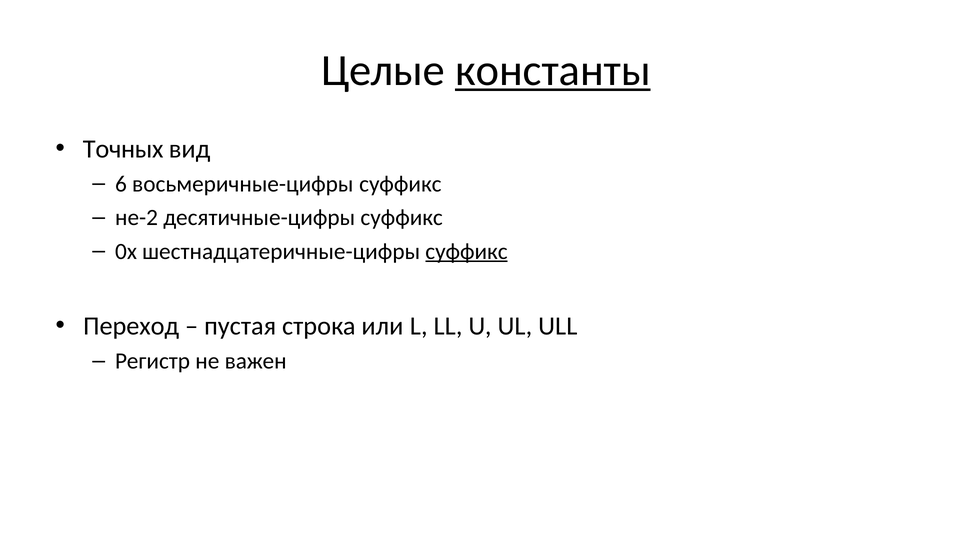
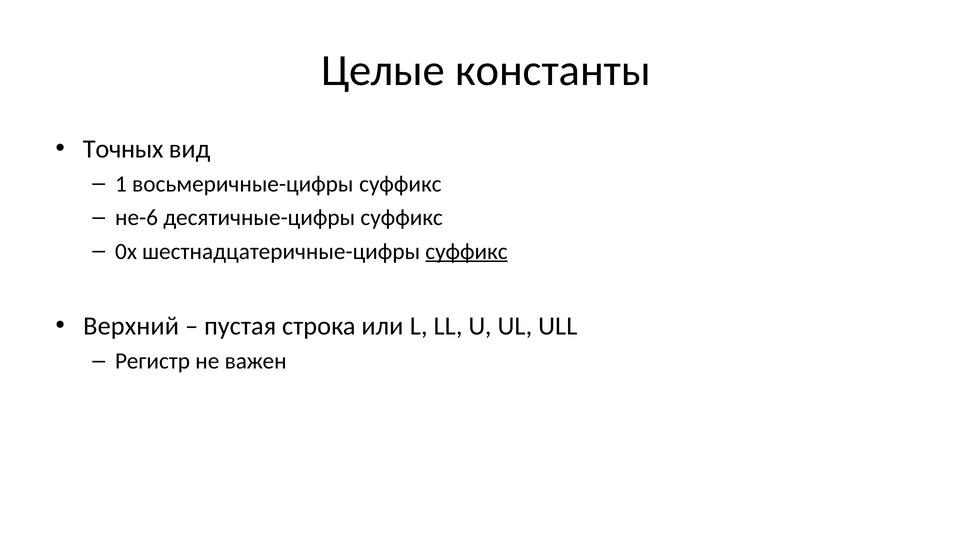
константы underline: present -> none
6: 6 -> 1
не-2: не-2 -> не-6
Переход: Переход -> Верхний
